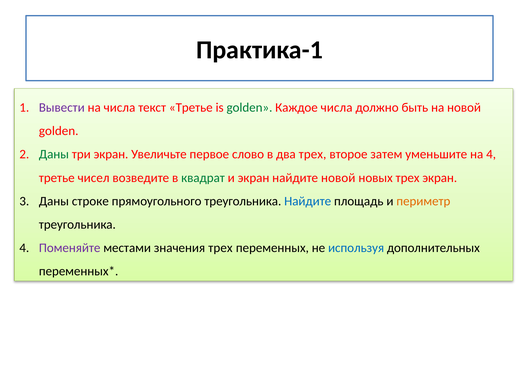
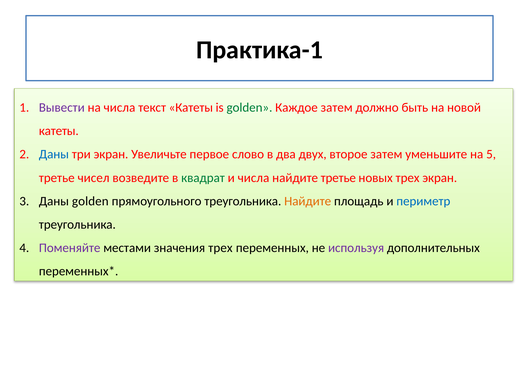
текст Третье: Третье -> Катеты
Каждое числа: числа -> затем
golden at (59, 131): golden -> катеты
Даны at (54, 154) colour: green -> blue
два трех: трех -> двух
на 4: 4 -> 5
и экран: экран -> числа
найдите новой: новой -> третье
Даны строке: строке -> golden
Найдите at (308, 201) colour: blue -> orange
периметр colour: orange -> blue
используя colour: blue -> purple
